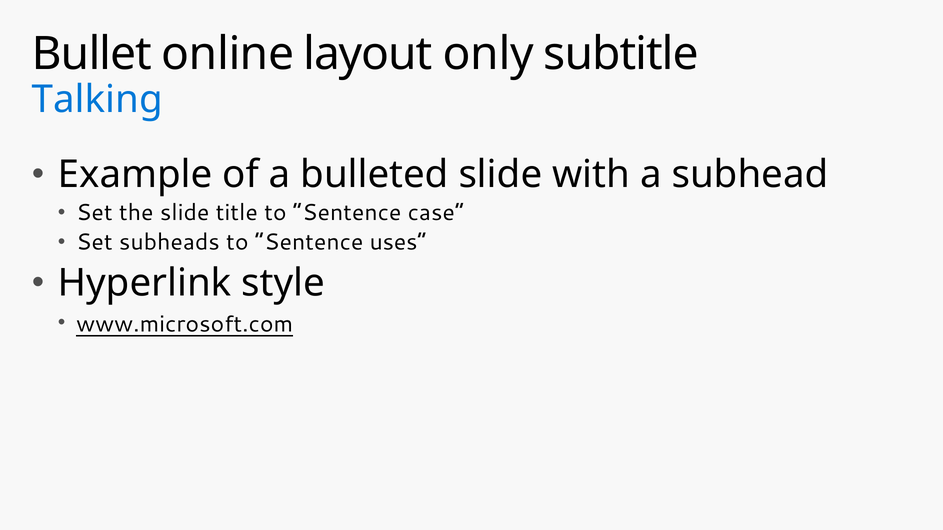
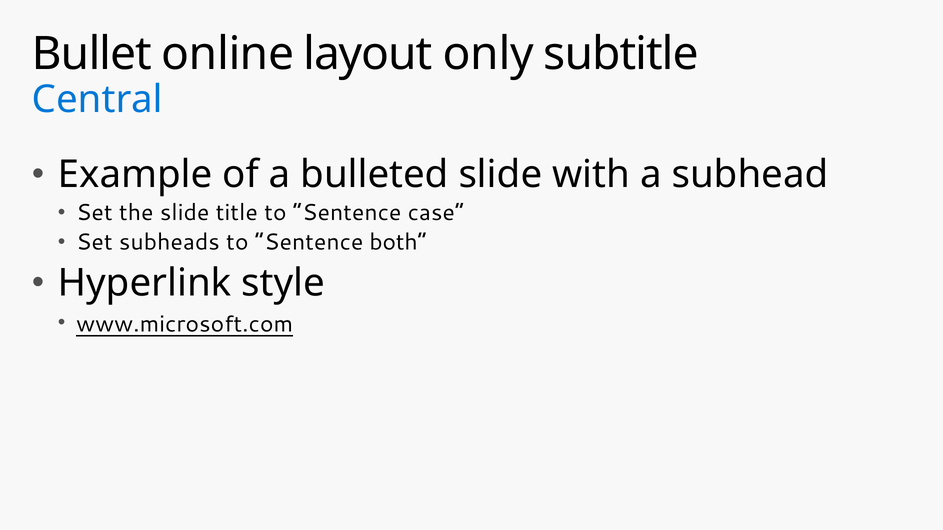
Talking: Talking -> Central
uses: uses -> both
